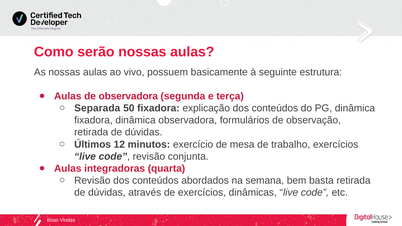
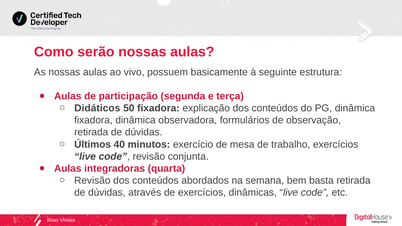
de observadora: observadora -> participação
Separada: Separada -> Didáticos
12: 12 -> 40
